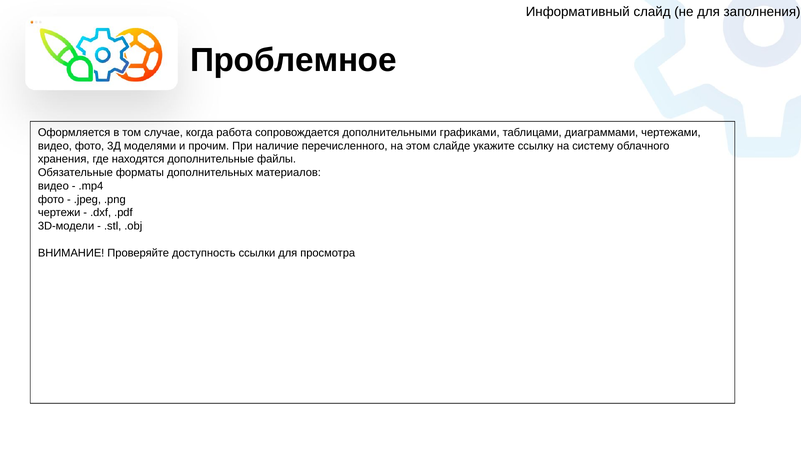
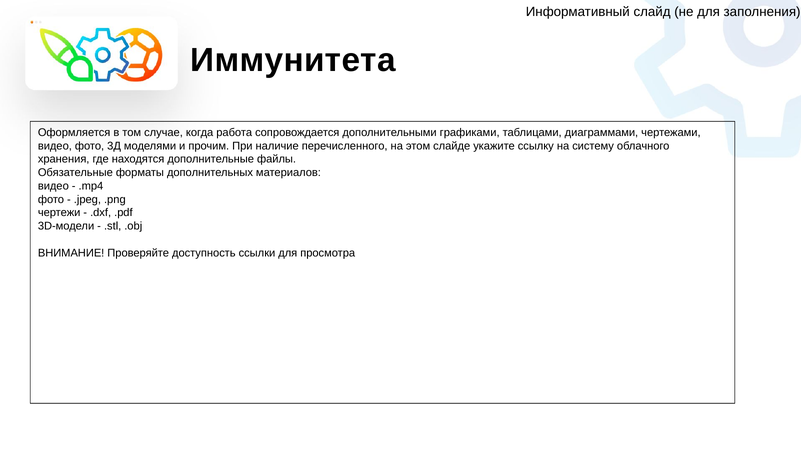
Проблемное: Проблемное -> Иммунитета
